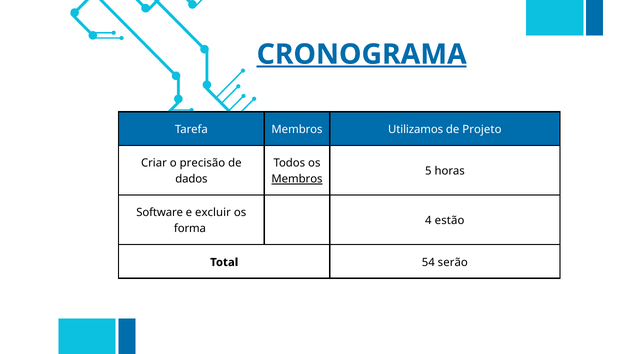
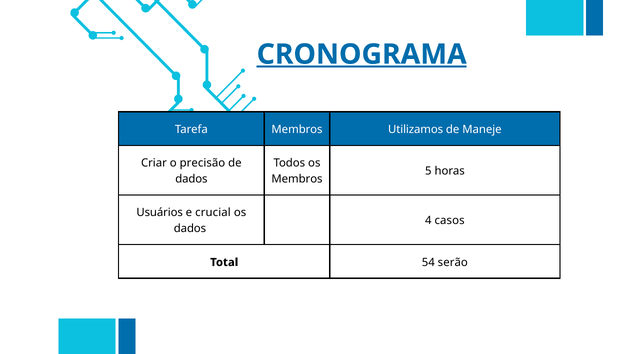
Projeto: Projeto -> Maneje
Membros at (297, 179) underline: present -> none
Software: Software -> Usuários
excluir: excluir -> crucial
estão: estão -> casos
forma at (190, 229): forma -> dados
